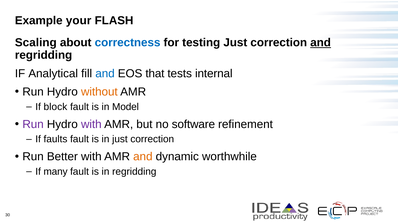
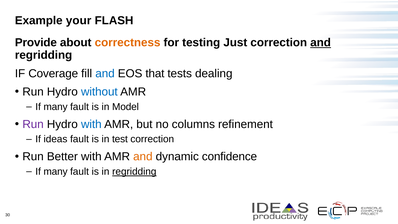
Scaling: Scaling -> Provide
correctness colour: blue -> orange
Analytical: Analytical -> Coverage
internal: internal -> dealing
without colour: orange -> blue
block at (55, 107): block -> many
with at (91, 124) colour: purple -> blue
software: software -> columns
faults: faults -> ideas
in just: just -> test
worthwhile: worthwhile -> confidence
regridding at (134, 172) underline: none -> present
